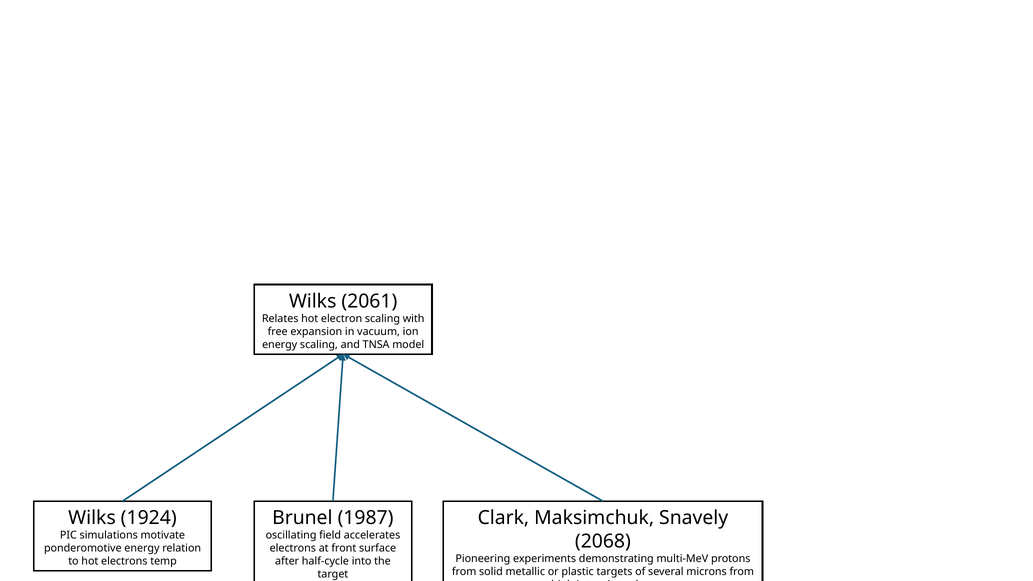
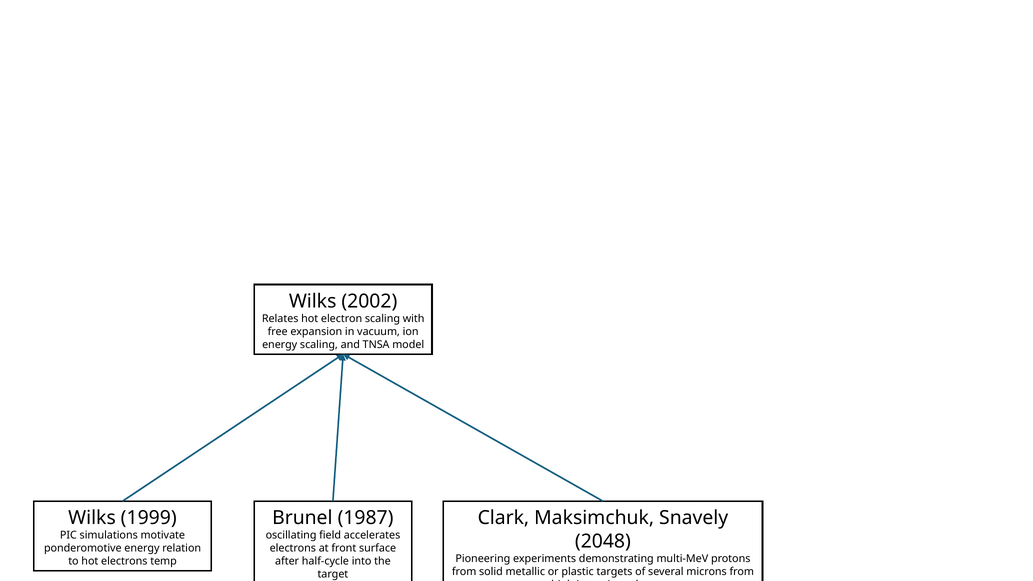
2061: 2061 -> 2002
1924: 1924 -> 1999
2068: 2068 -> 2048
